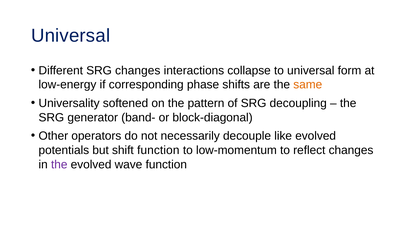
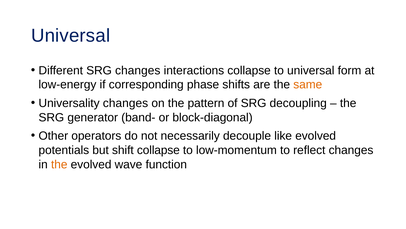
Universality softened: softened -> changes
shift function: function -> collapse
the at (59, 164) colour: purple -> orange
